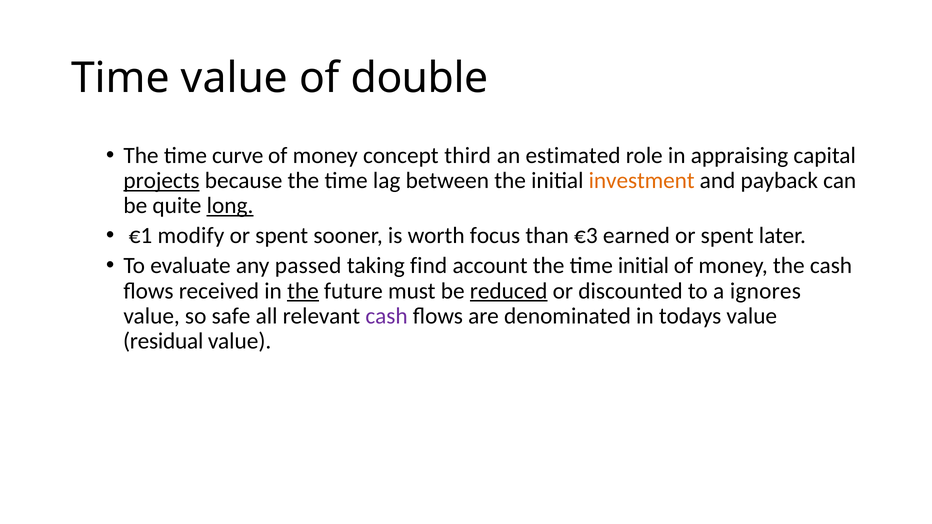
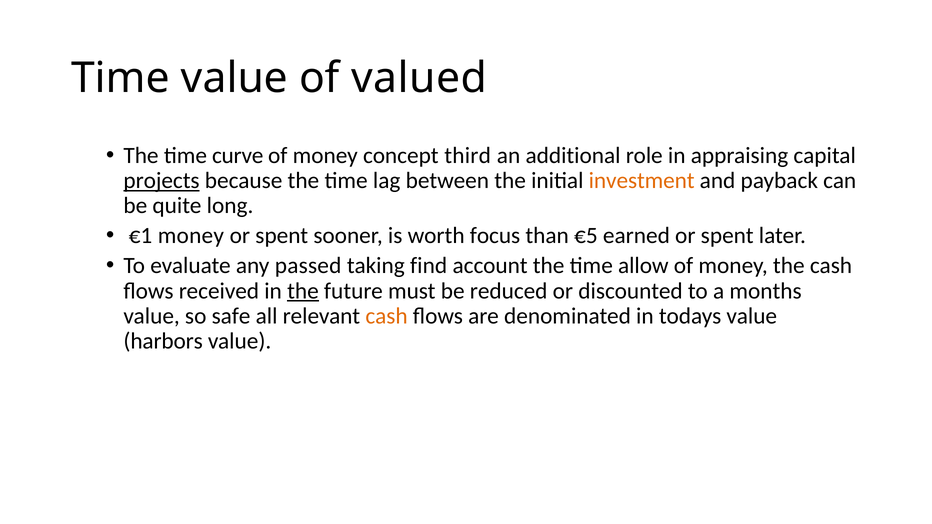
double: double -> valued
estimated: estimated -> additional
long underline: present -> none
€1 modify: modify -> money
€3: €3 -> €5
time initial: initial -> allow
reduced underline: present -> none
ignores: ignores -> months
cash at (387, 316) colour: purple -> orange
residual: residual -> harbors
